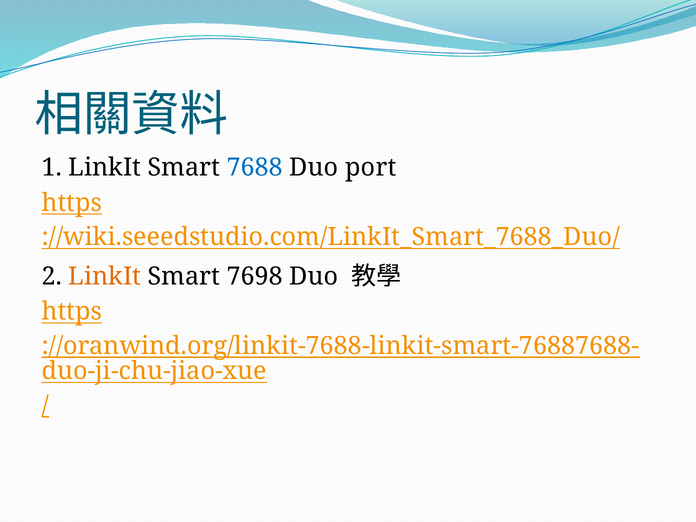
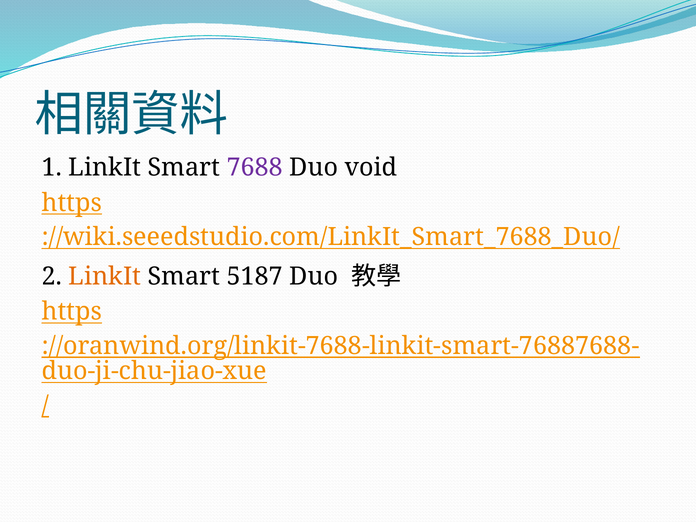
7688 colour: blue -> purple
port: port -> void
7698: 7698 -> 5187
